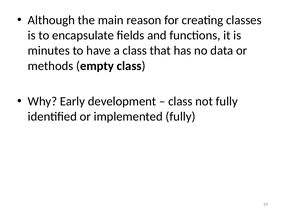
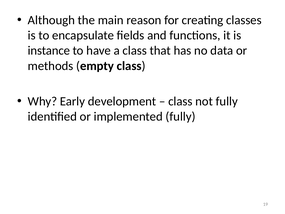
minutes: minutes -> instance
